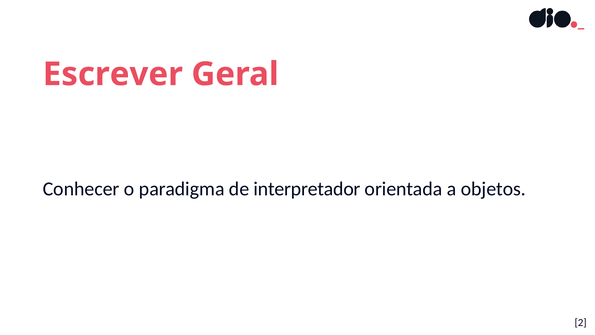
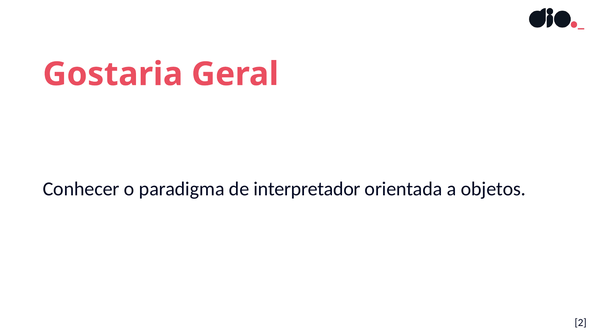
Escrever: Escrever -> Gostaria
